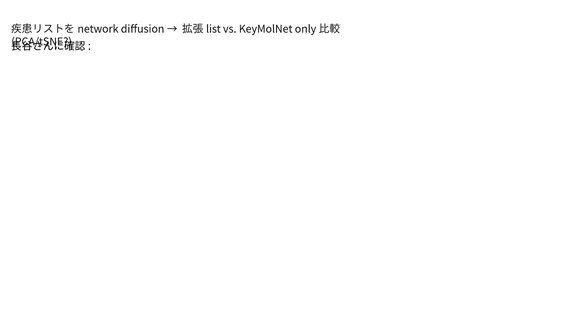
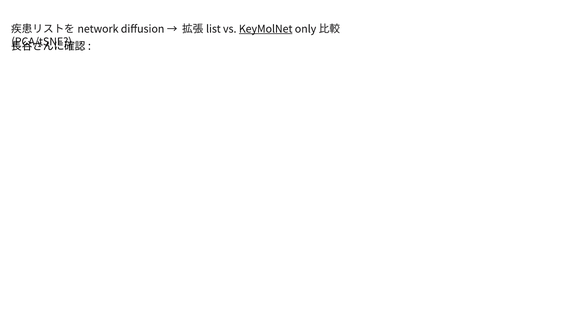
KeyMolNet underline: none -> present
